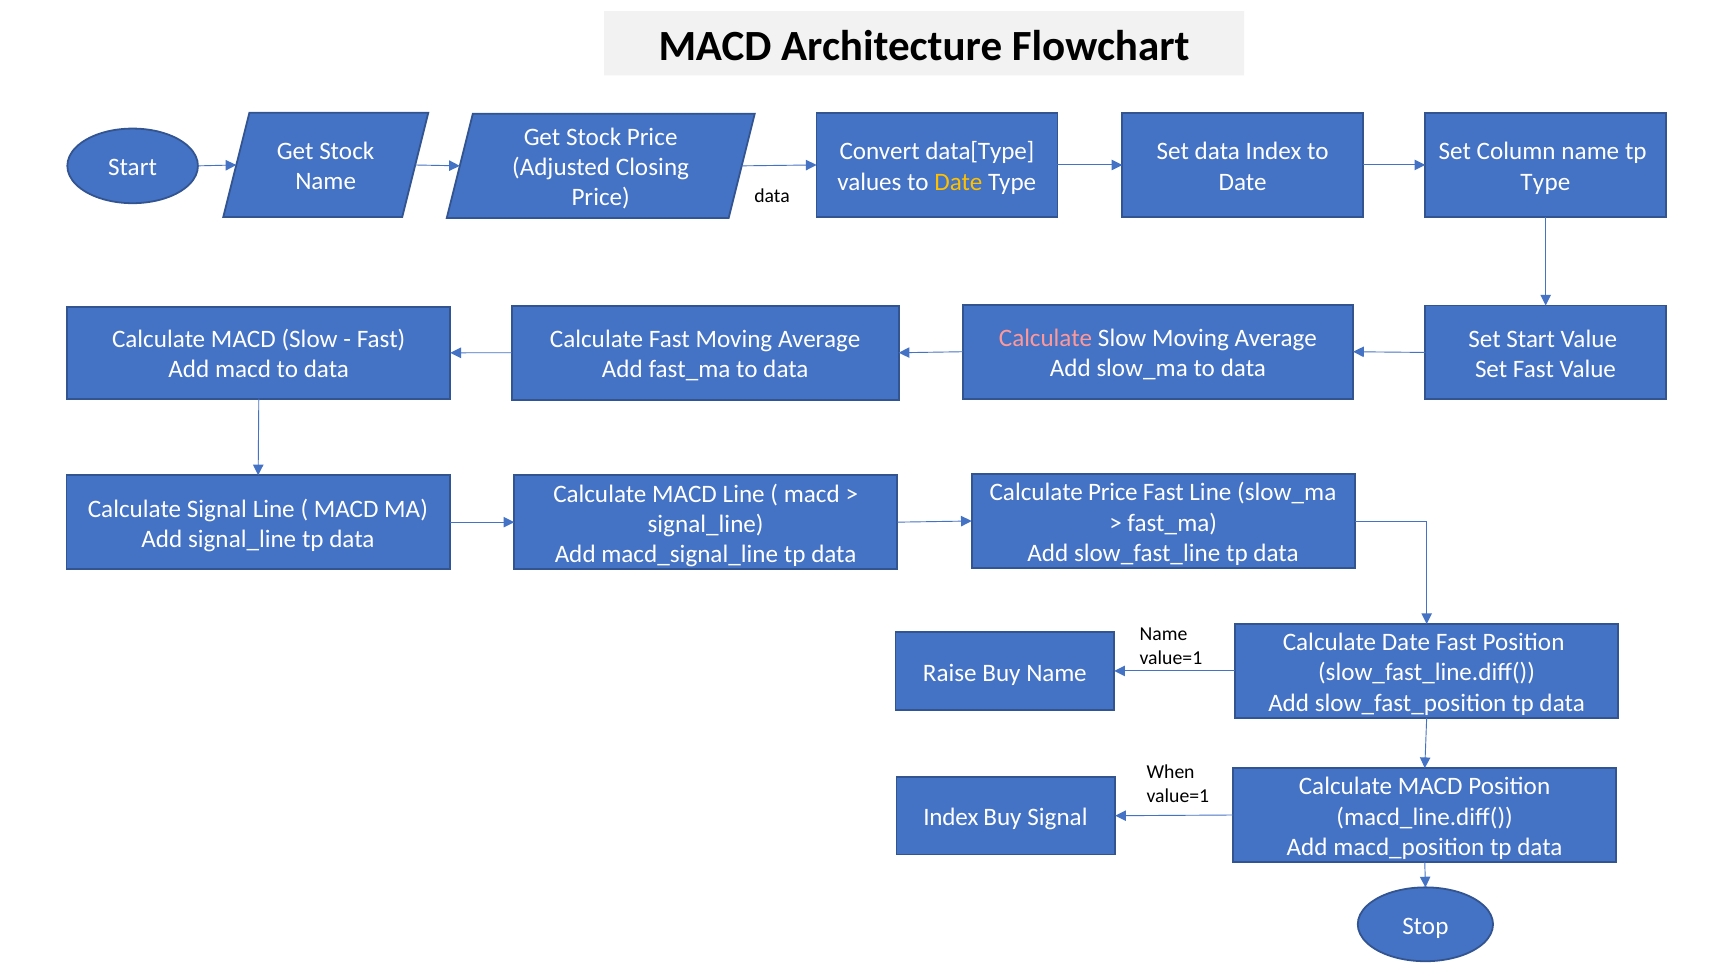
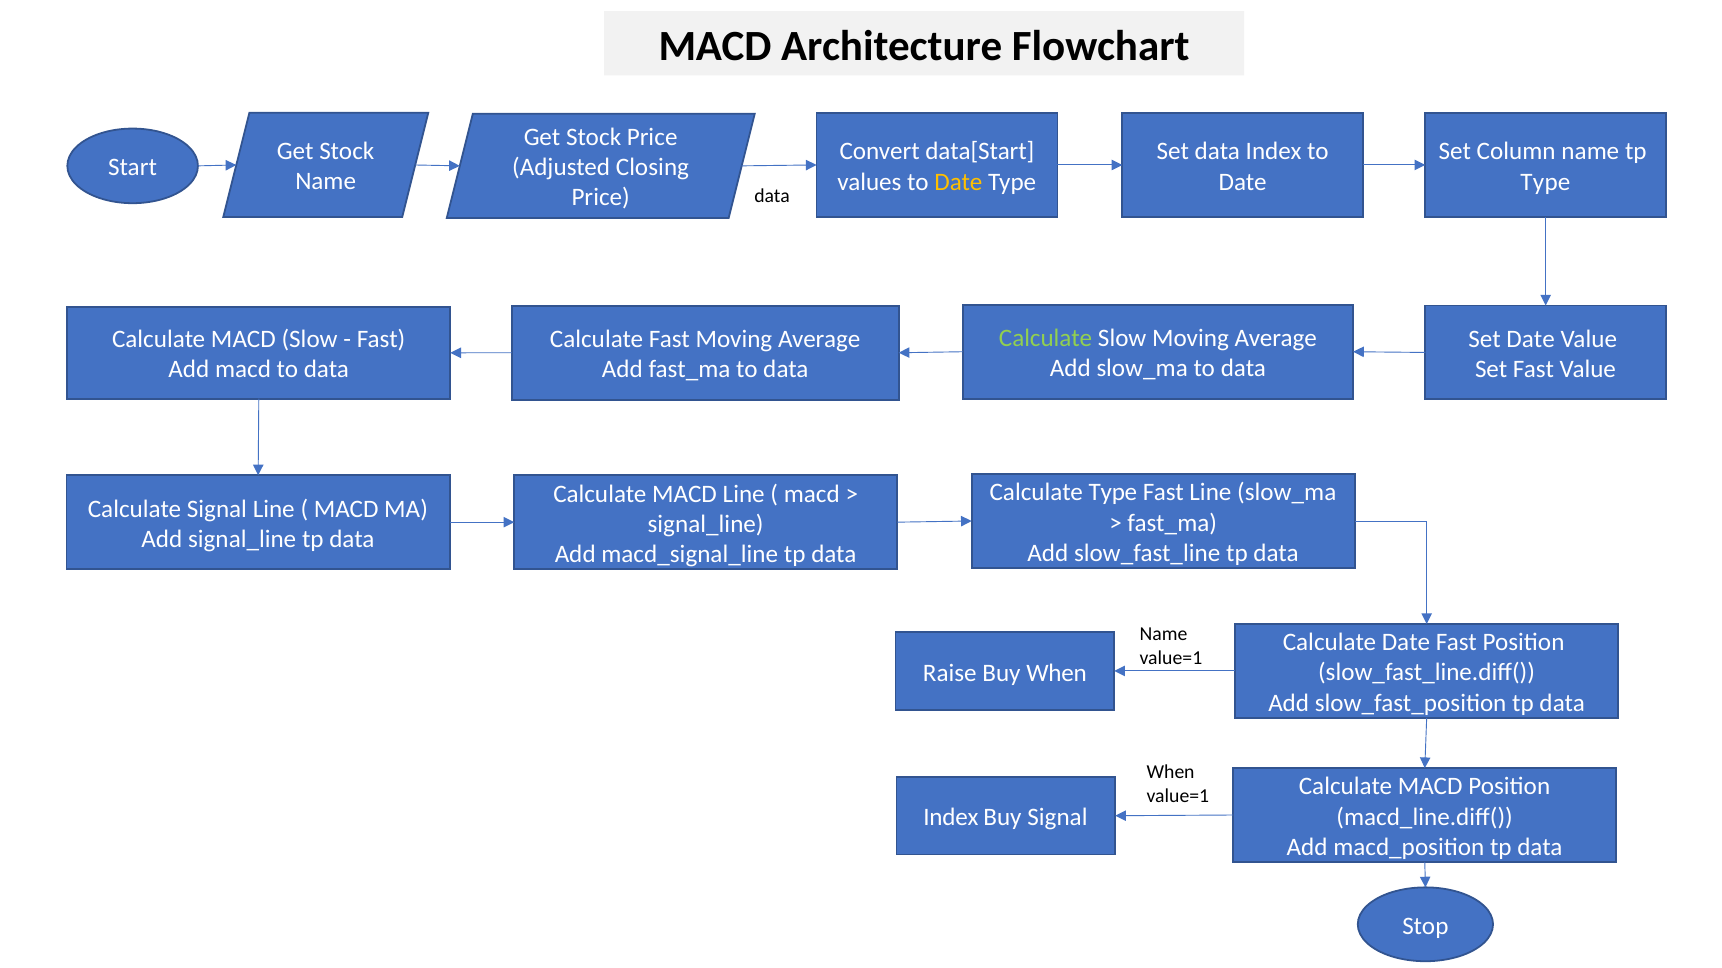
data[Type: data[Type -> data[Start
Calculate at (1046, 339) colour: pink -> light green
Set Start: Start -> Date
Calculate Price: Price -> Type
Buy Name: Name -> When
